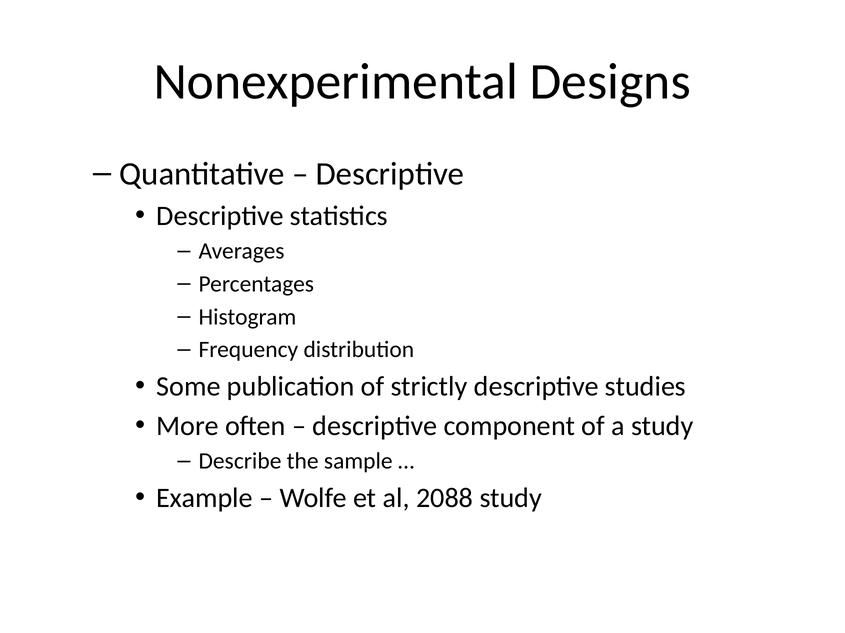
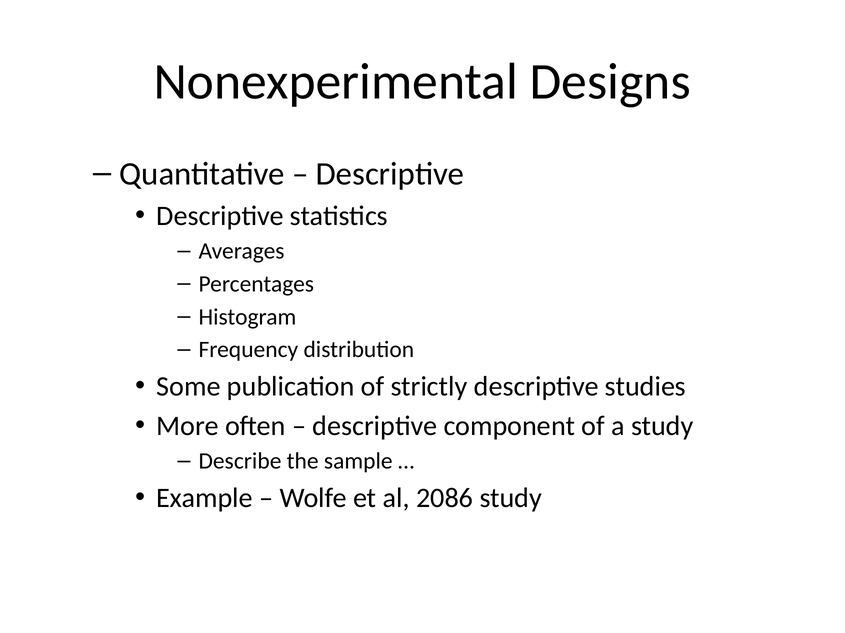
2088: 2088 -> 2086
